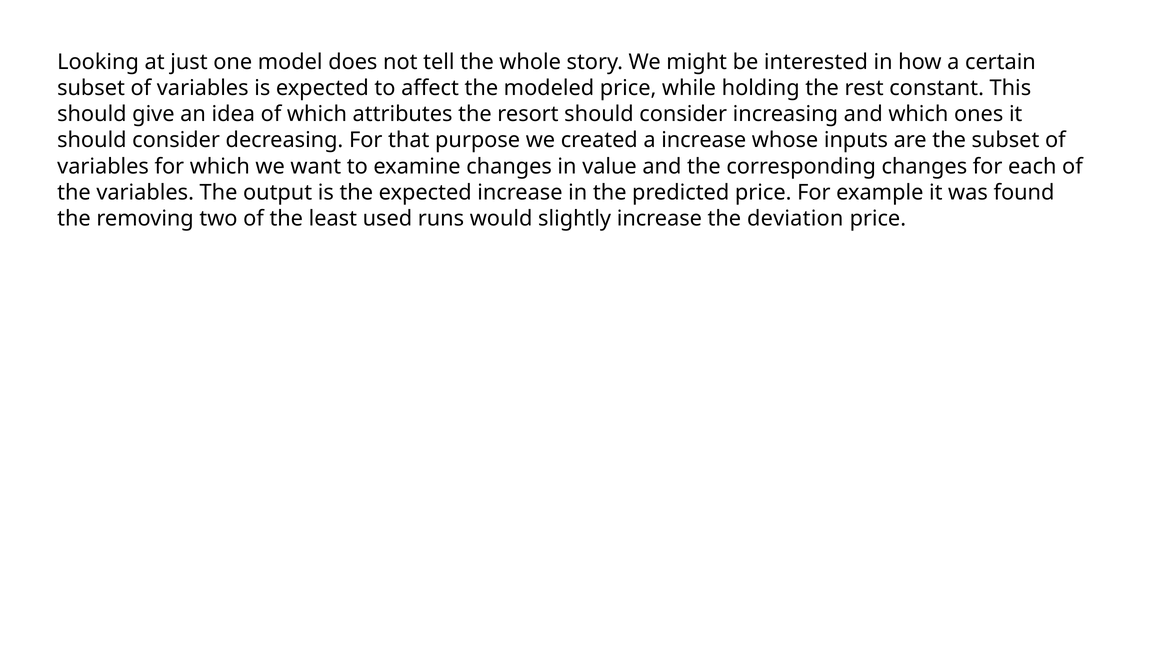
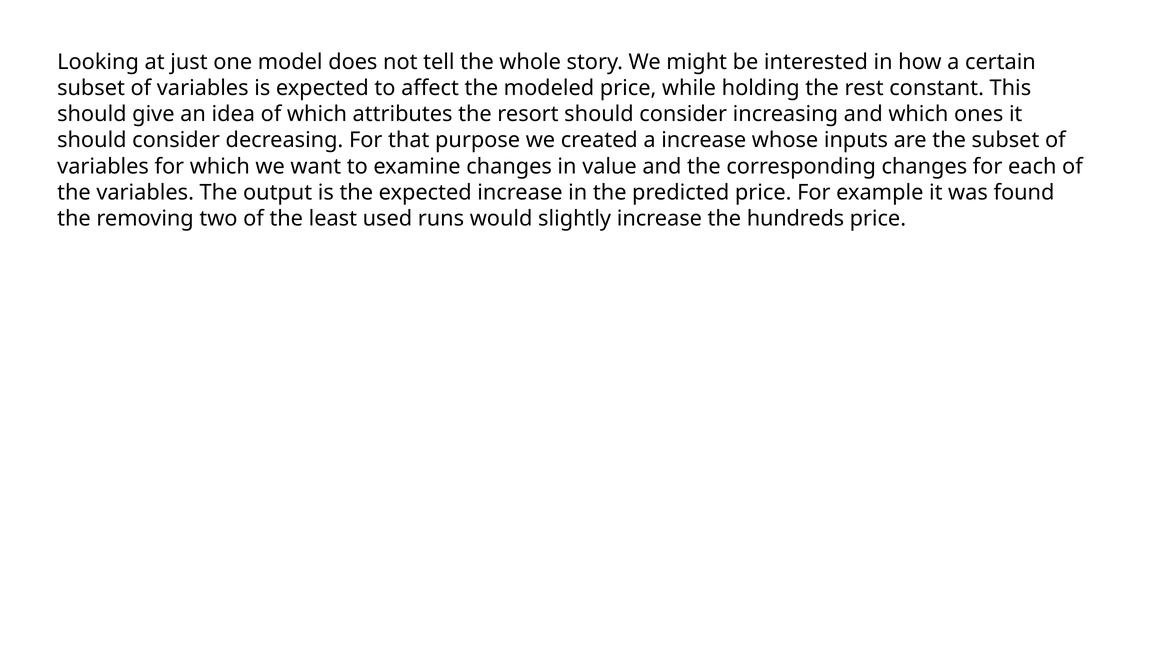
deviation: deviation -> hundreds
